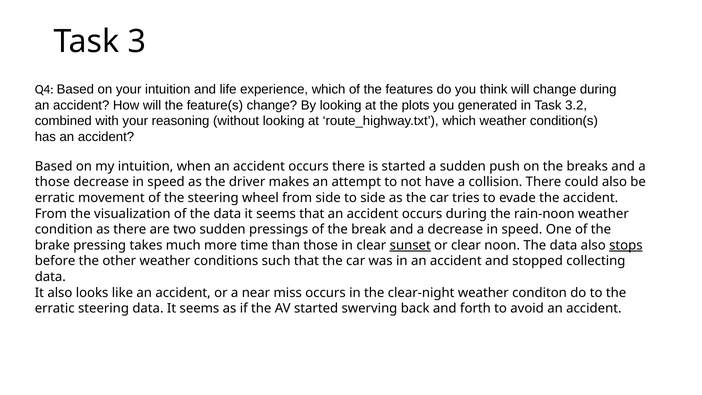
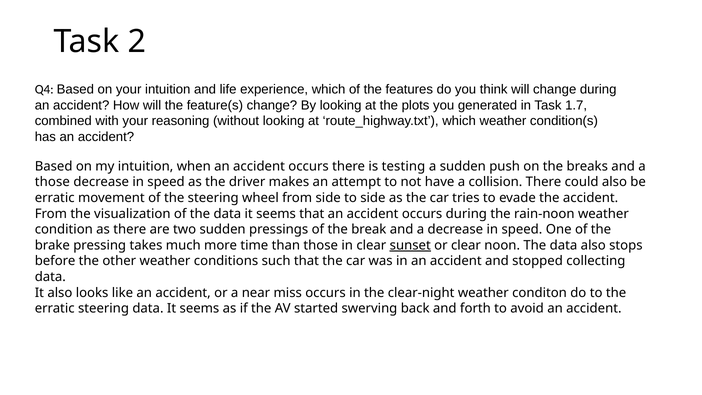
3: 3 -> 2
3.2: 3.2 -> 1.7
is started: started -> testing
stops underline: present -> none
